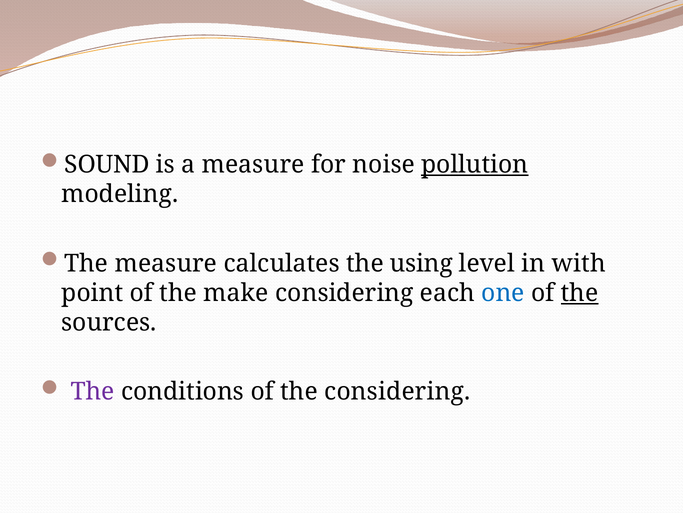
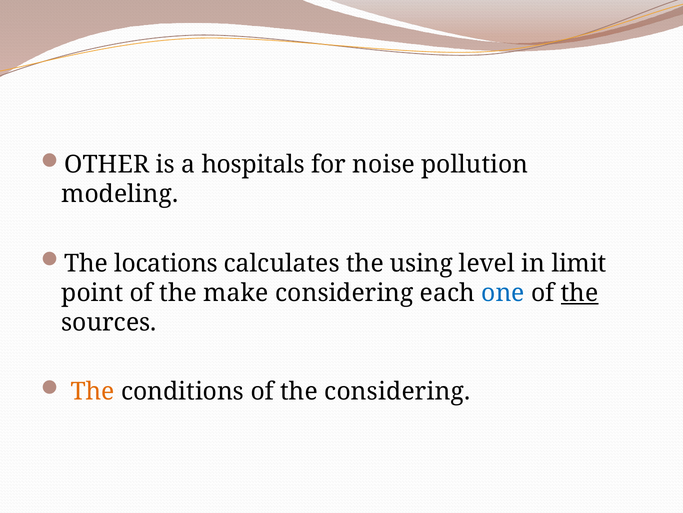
SOUND: SOUND -> OTHER
a measure: measure -> hospitals
pollution underline: present -> none
The measure: measure -> locations
with: with -> limit
The at (93, 391) colour: purple -> orange
